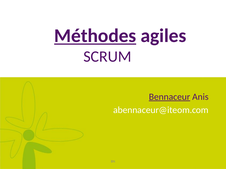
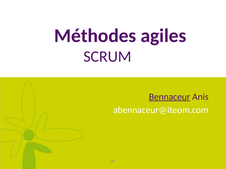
Méthodes underline: present -> none
